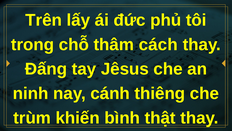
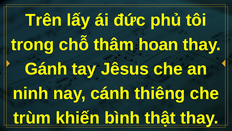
cách: cách -> hoan
Đấng: Đấng -> Gánh
